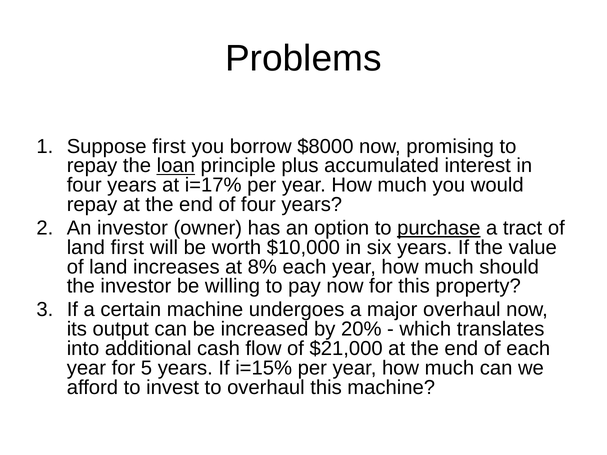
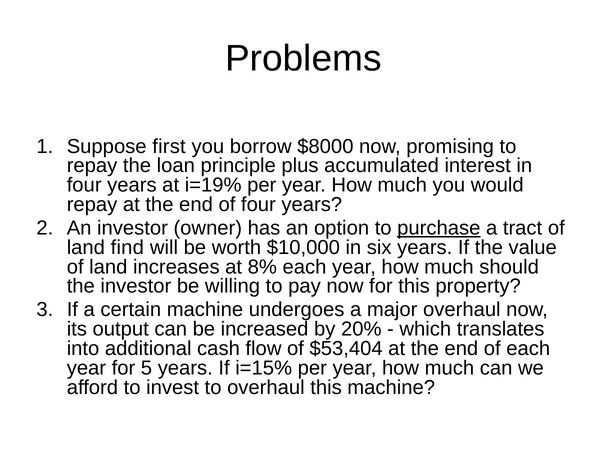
loan underline: present -> none
i=17%: i=17% -> i=19%
land first: first -> find
$21,000: $21,000 -> $53,404
